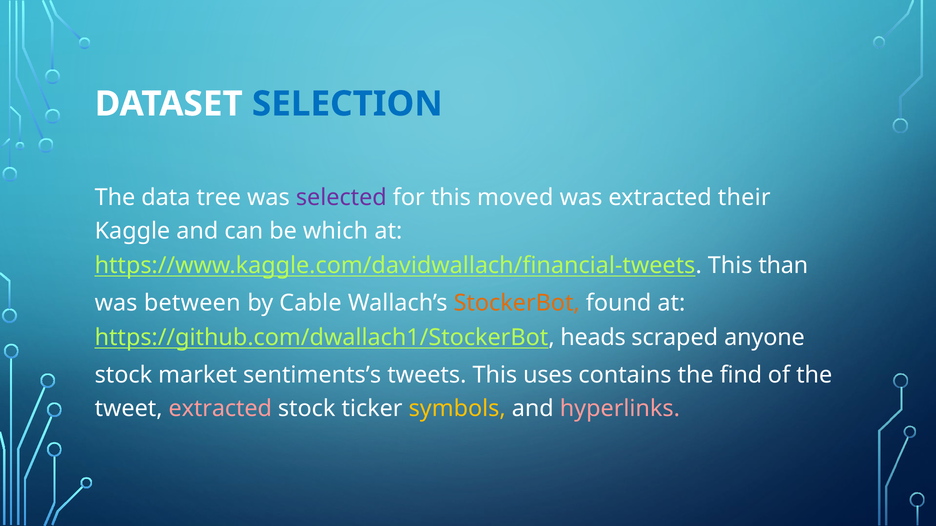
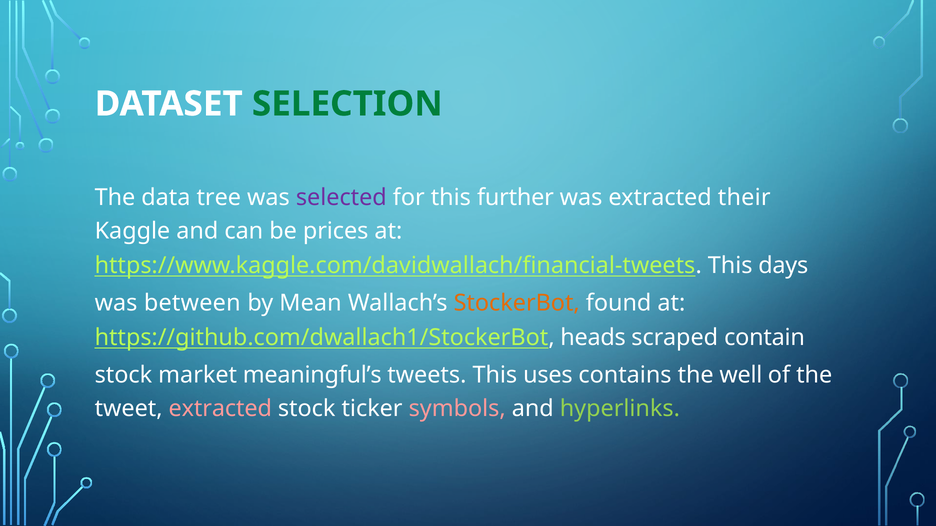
SELECTION colour: blue -> green
moved: moved -> further
which: which -> prices
than: than -> days
Cable: Cable -> Mean
anyone: anyone -> contain
sentiments’s: sentiments’s -> meaningful’s
find: find -> well
symbols colour: yellow -> pink
hyperlinks colour: pink -> light green
